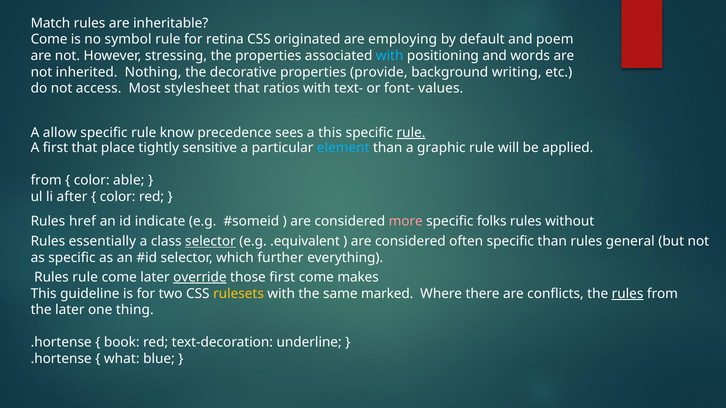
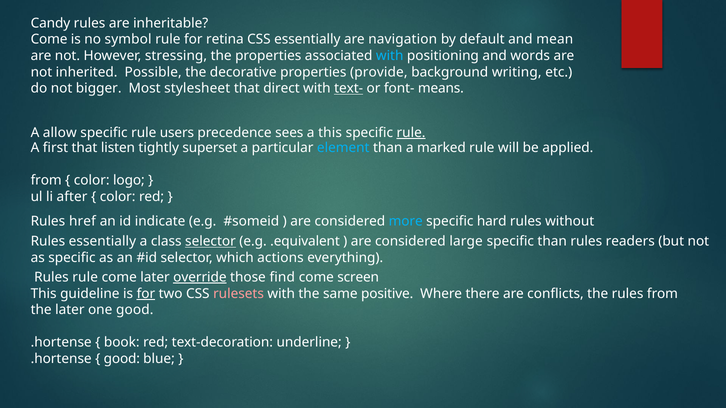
Match: Match -> Candy
CSS originated: originated -> essentially
employing: employing -> navigation
poem: poem -> mean
Nothing: Nothing -> Possible
access: access -> bigger
ratios: ratios -> direct
text- underline: none -> present
values: values -> means
know: know -> users
place: place -> listen
sensitive: sensitive -> superset
graphic: graphic -> marked
able: able -> logo
more colour: pink -> light blue
folks: folks -> hard
often: often -> large
general: general -> readers
further: further -> actions
those first: first -> find
makes: makes -> screen
for at (146, 294) underline: none -> present
rulesets colour: yellow -> pink
marked: marked -> positive
rules at (628, 294) underline: present -> none
one thing: thing -> good
what at (122, 359): what -> good
